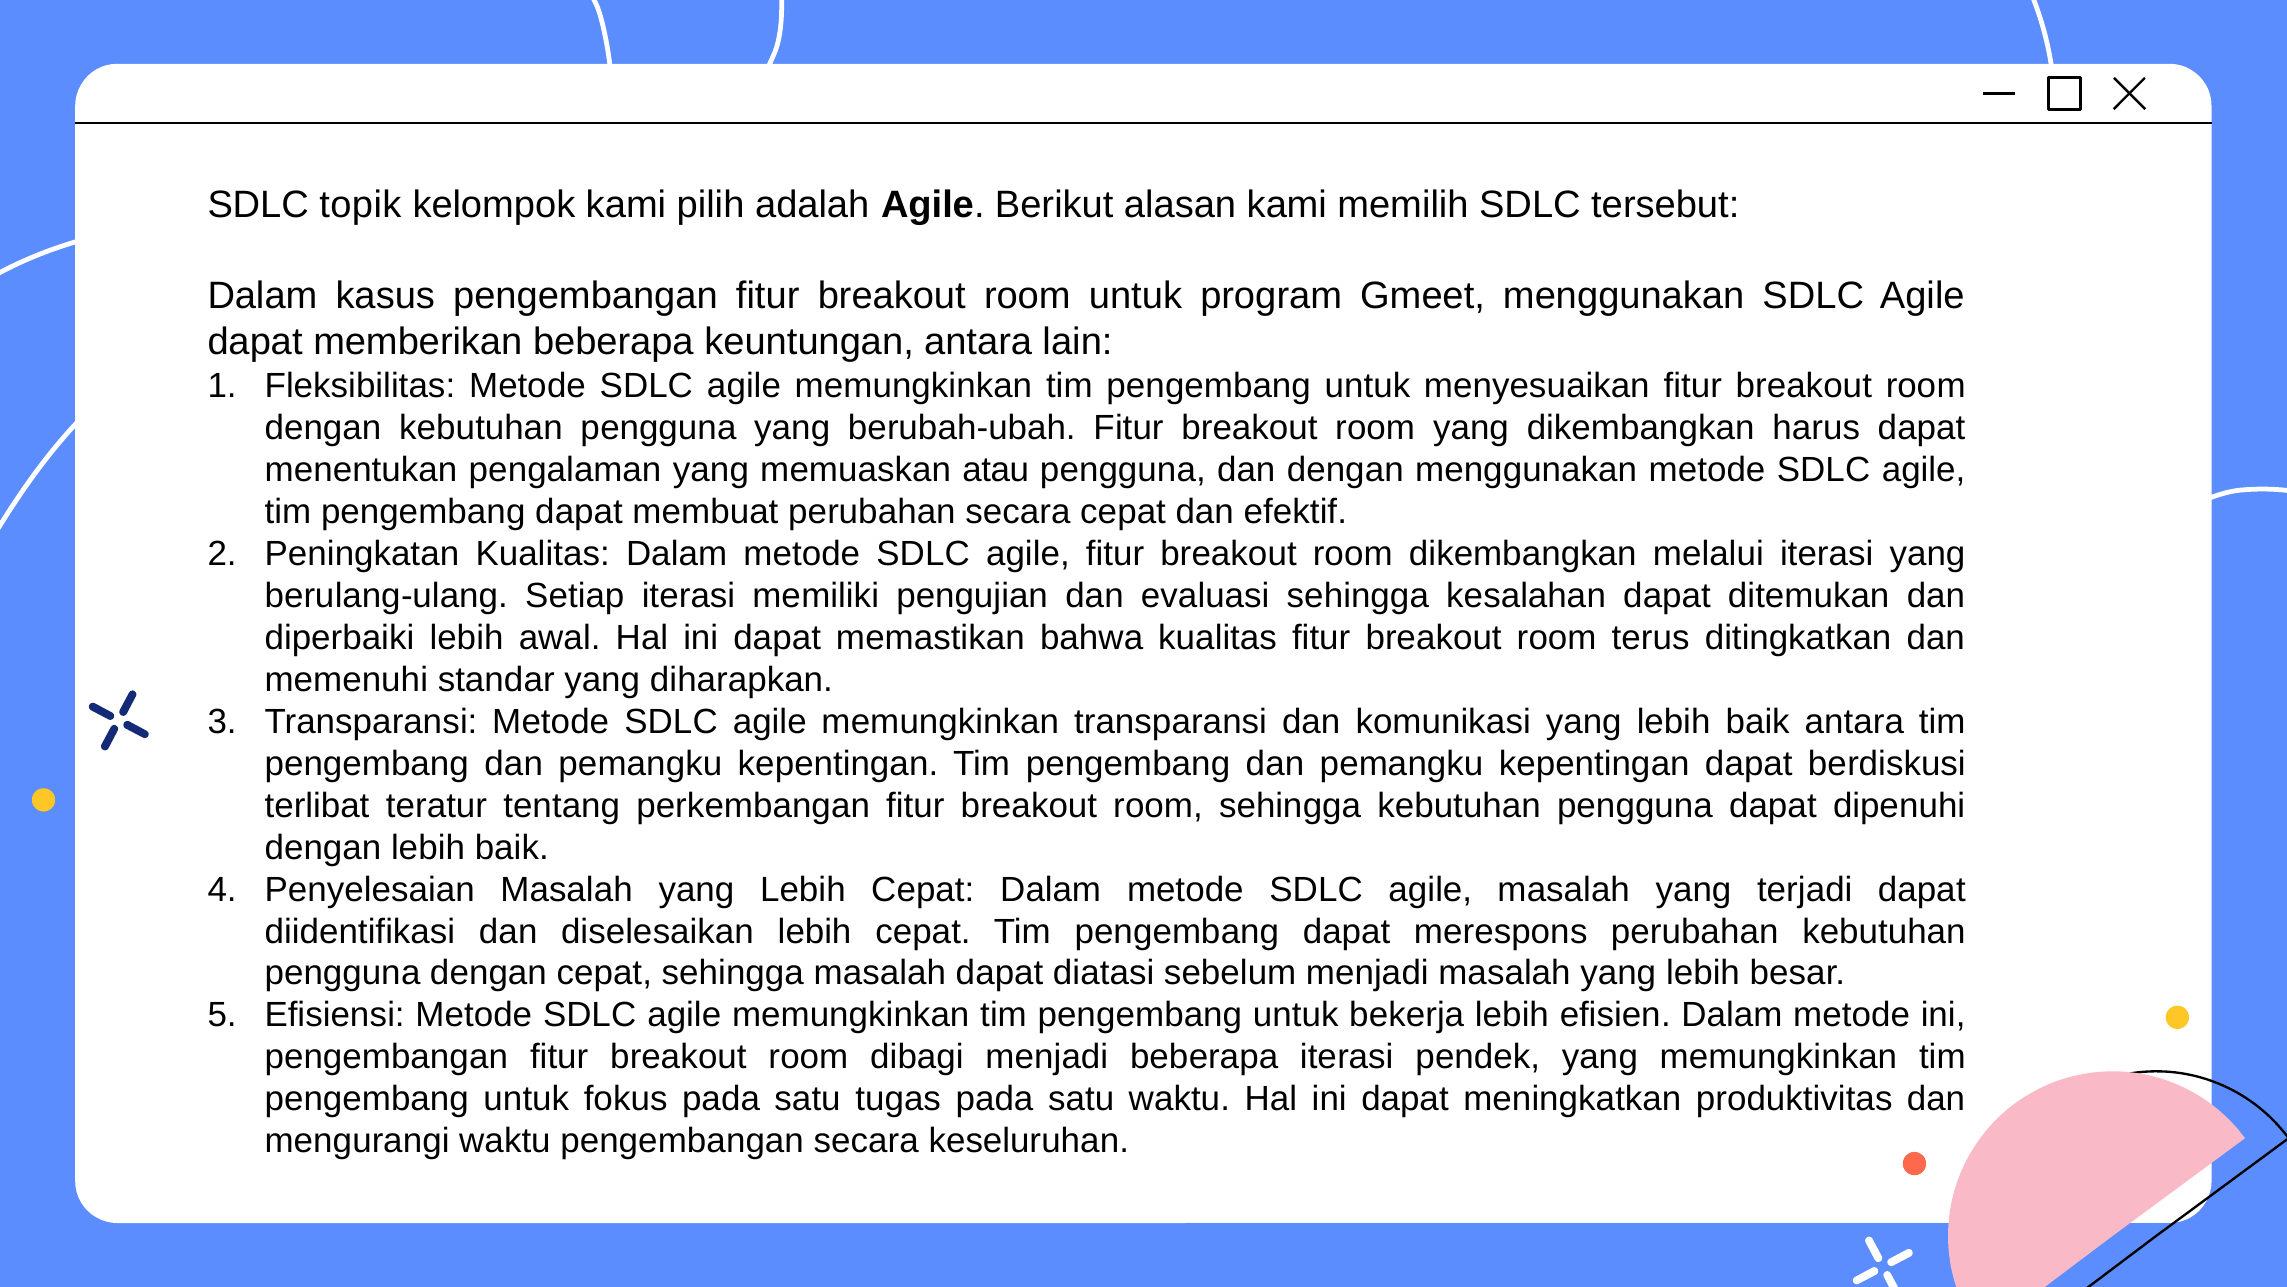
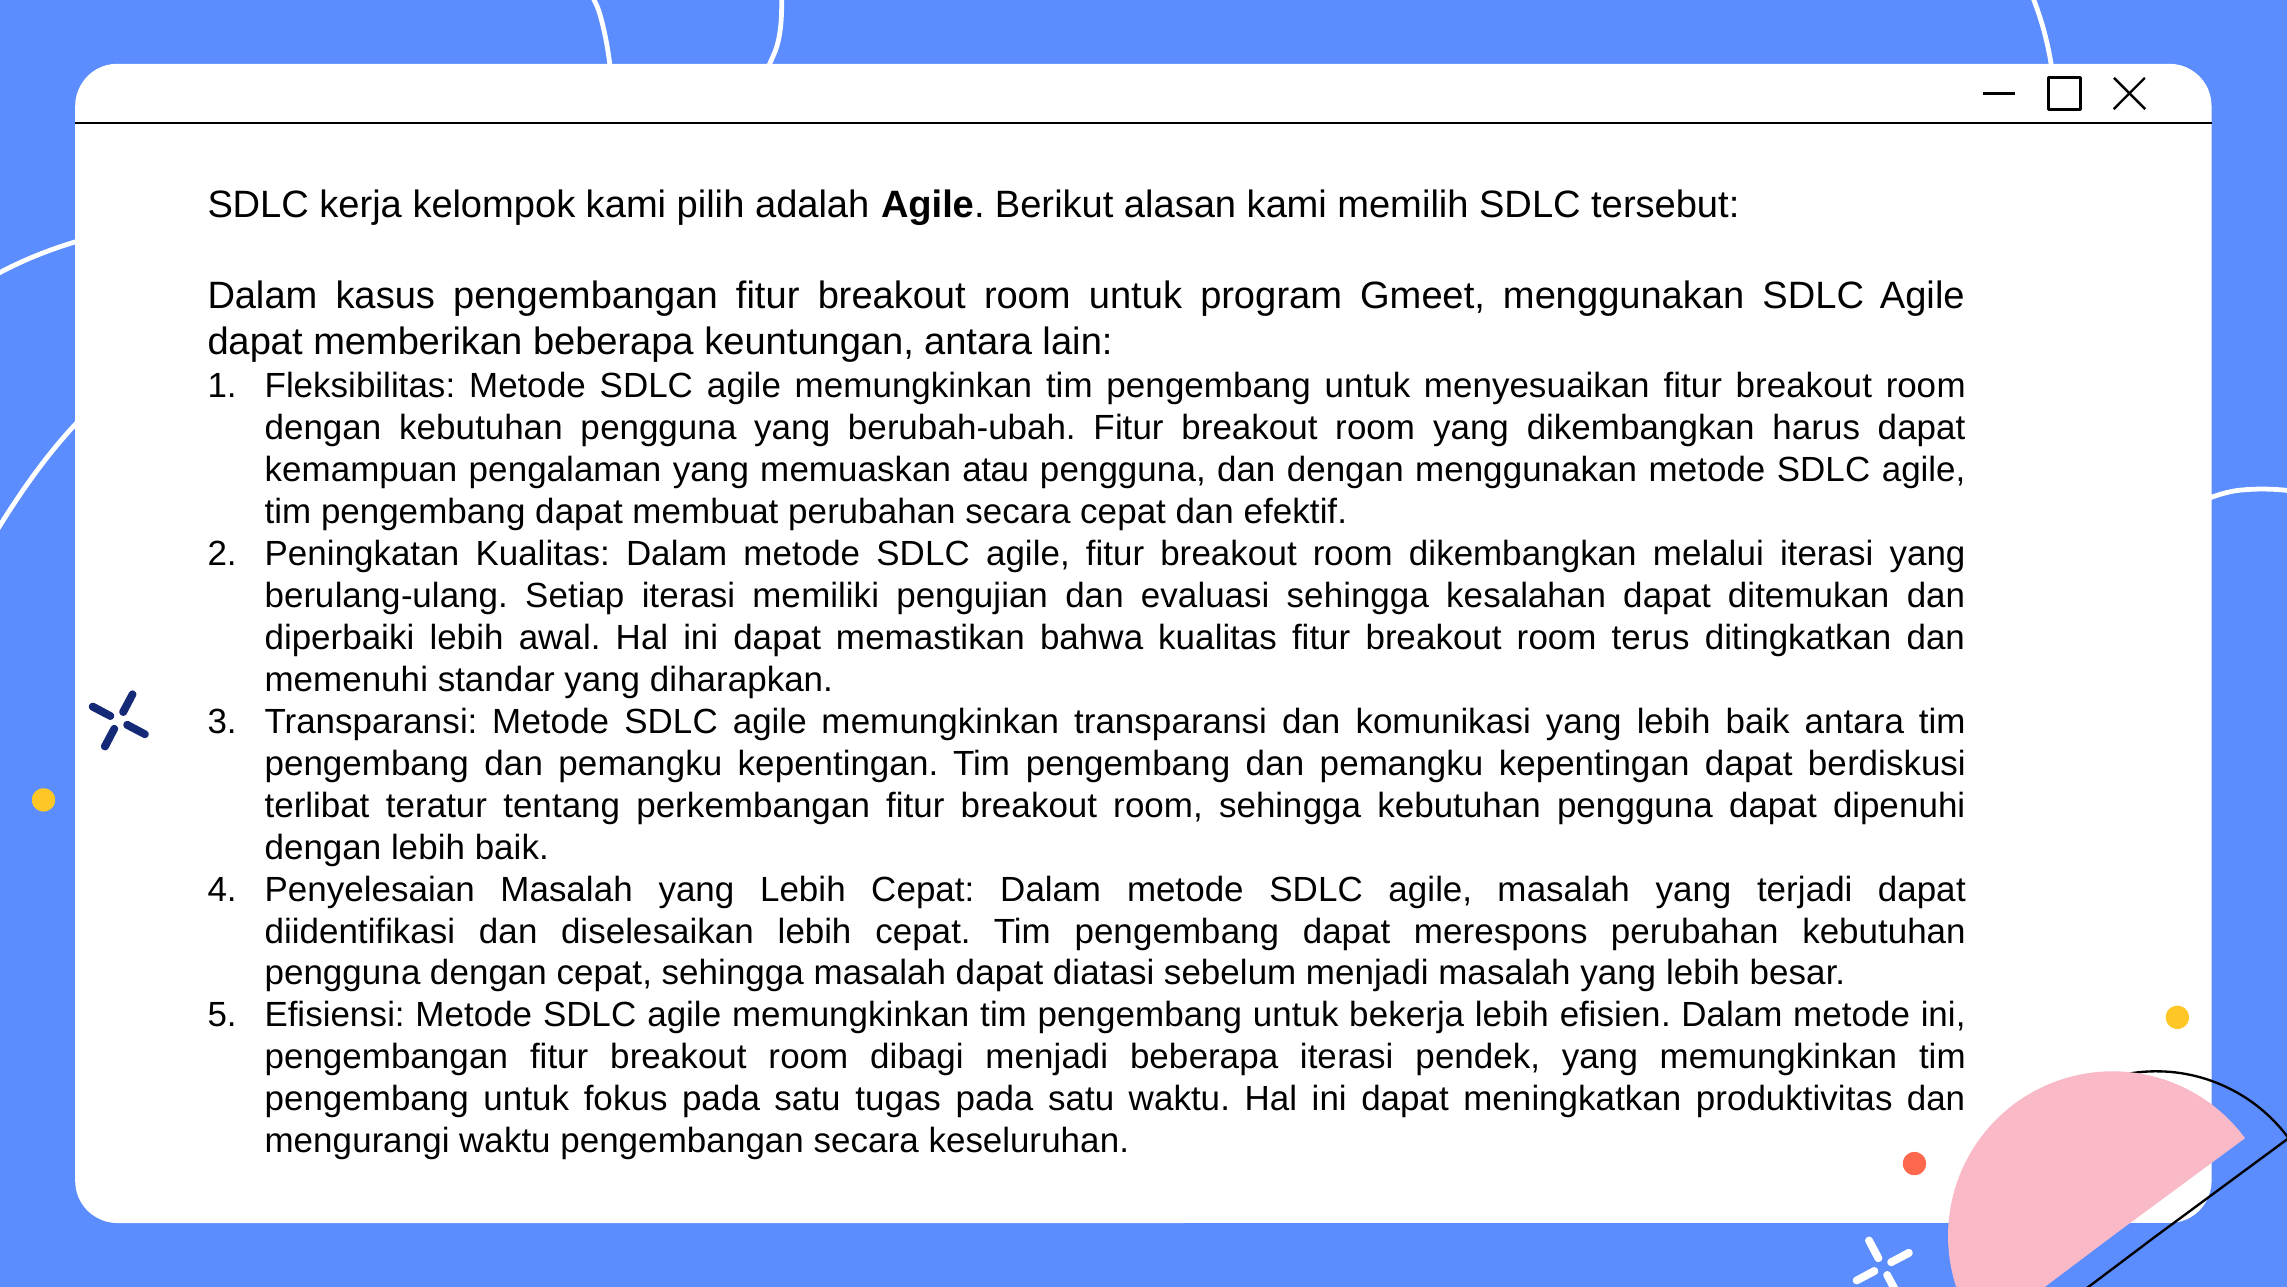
topik: topik -> kerja
menentukan: menentukan -> kemampuan
